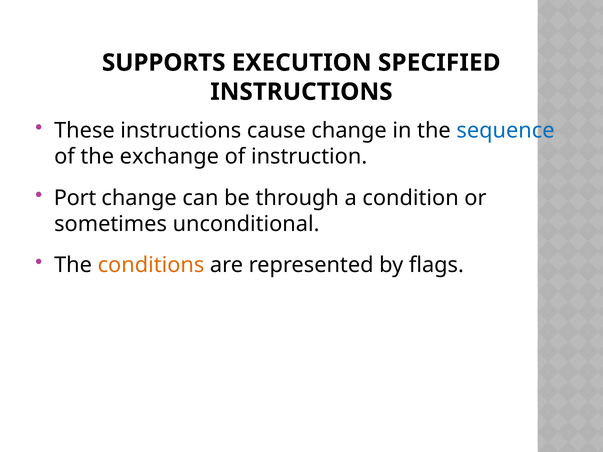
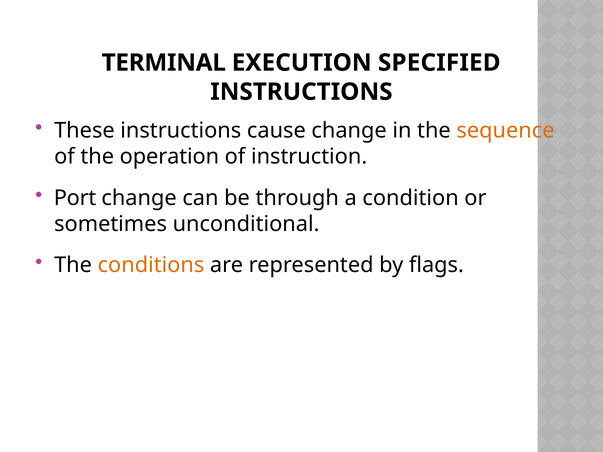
SUPPORTS: SUPPORTS -> TERMINAL
sequence colour: blue -> orange
exchange: exchange -> operation
